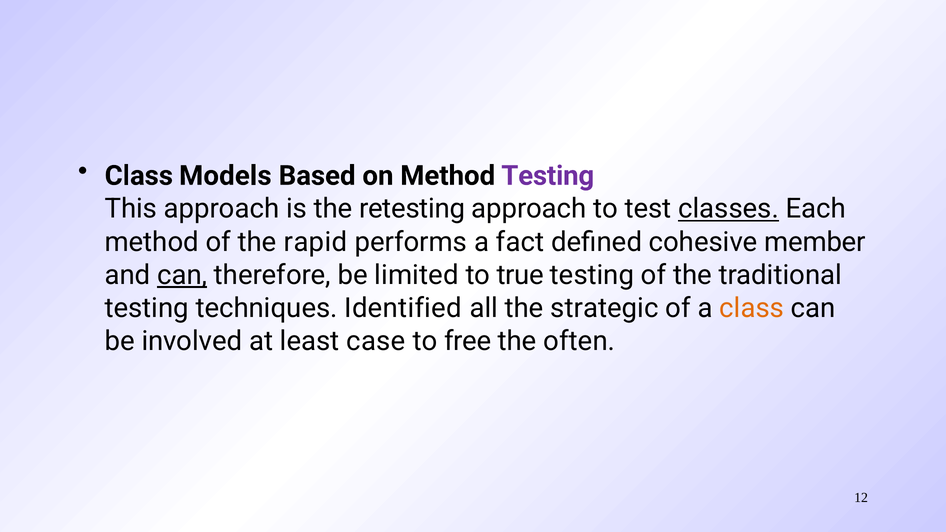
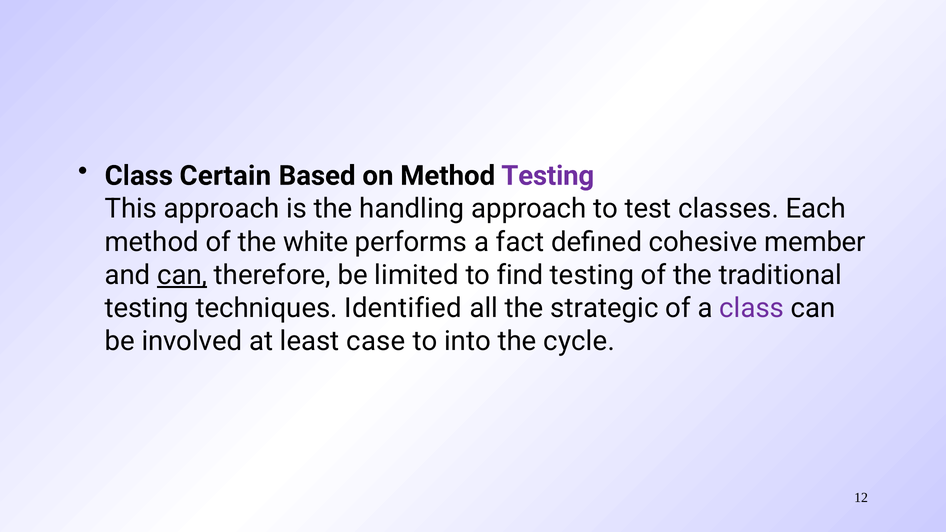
Models: Models -> Certain
retesting: retesting -> handling
classes underline: present -> none
rapid: rapid -> white
true: true -> find
class at (752, 308) colour: orange -> purple
free: free -> into
often: often -> cycle
